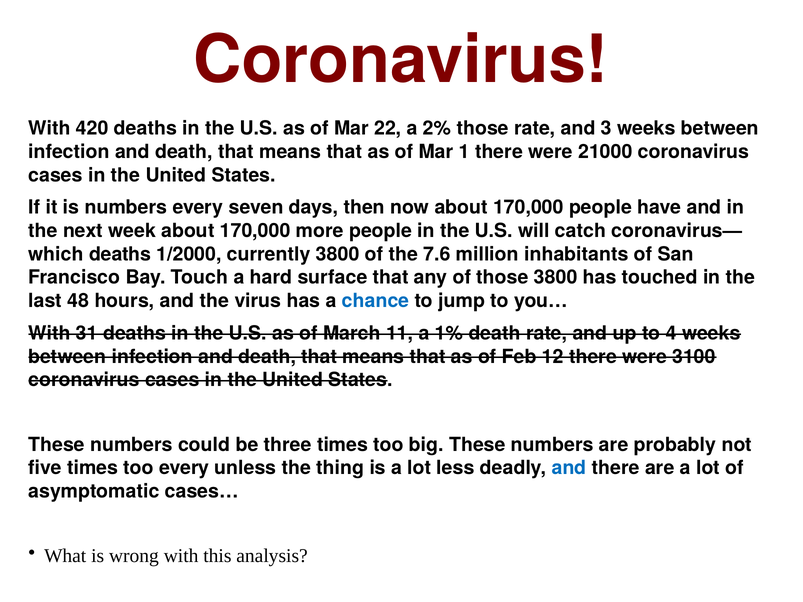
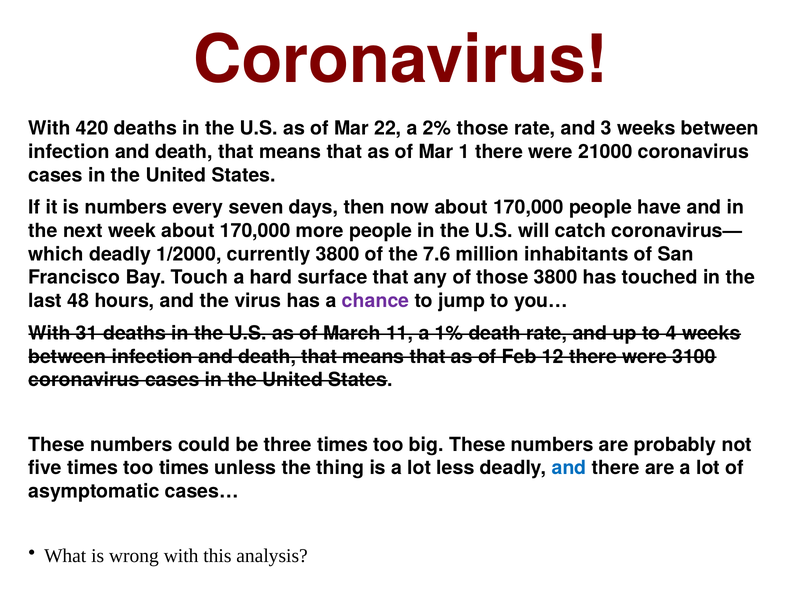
deaths at (120, 254): deaths -> deadly
chance colour: blue -> purple
too every: every -> times
